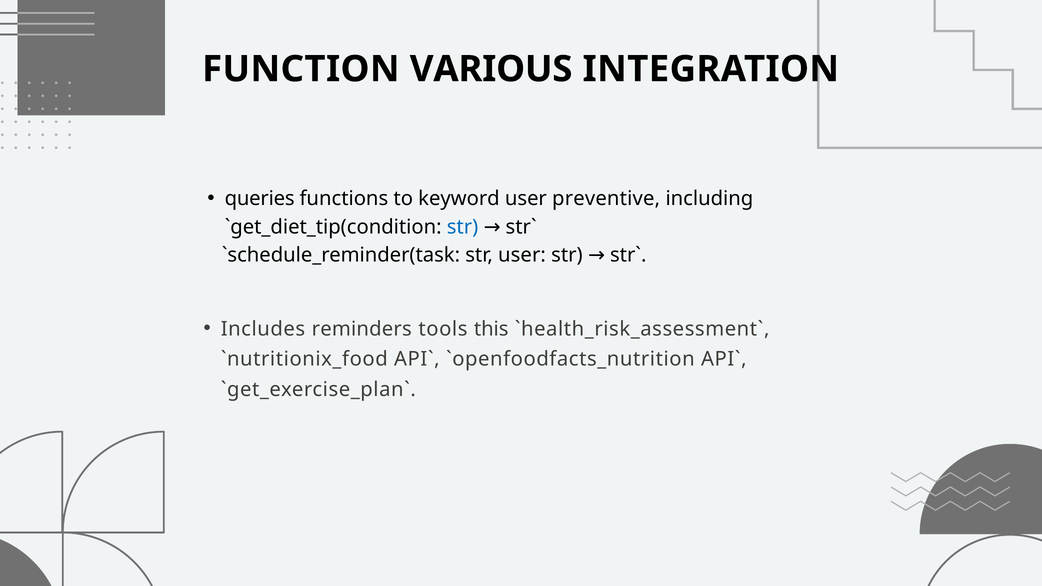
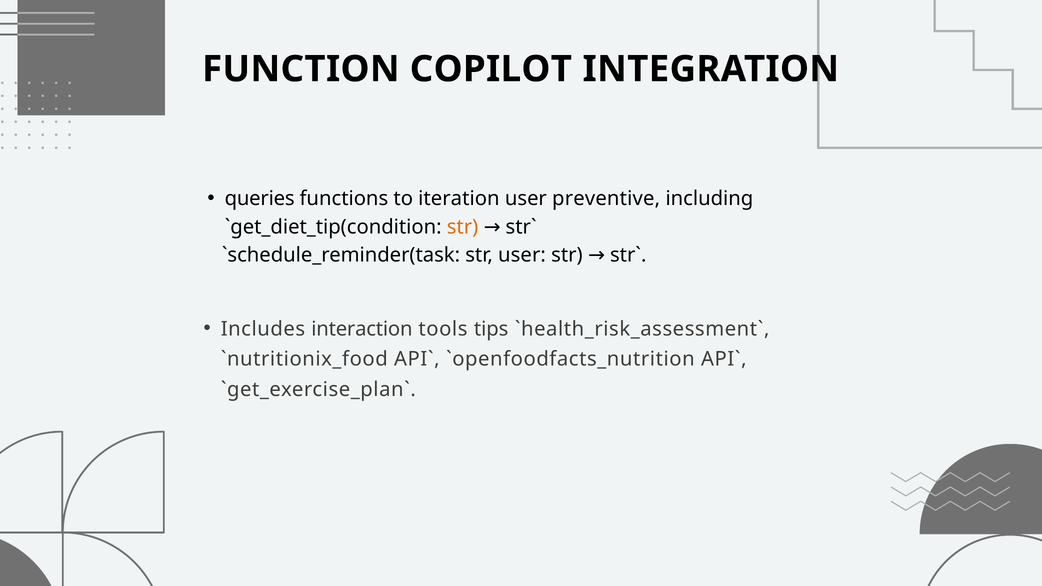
VARIOUS: VARIOUS -> COPILOT
keyword: keyword -> iteration
str at (463, 227) colour: blue -> orange
reminders: reminders -> interaction
this: this -> tips
